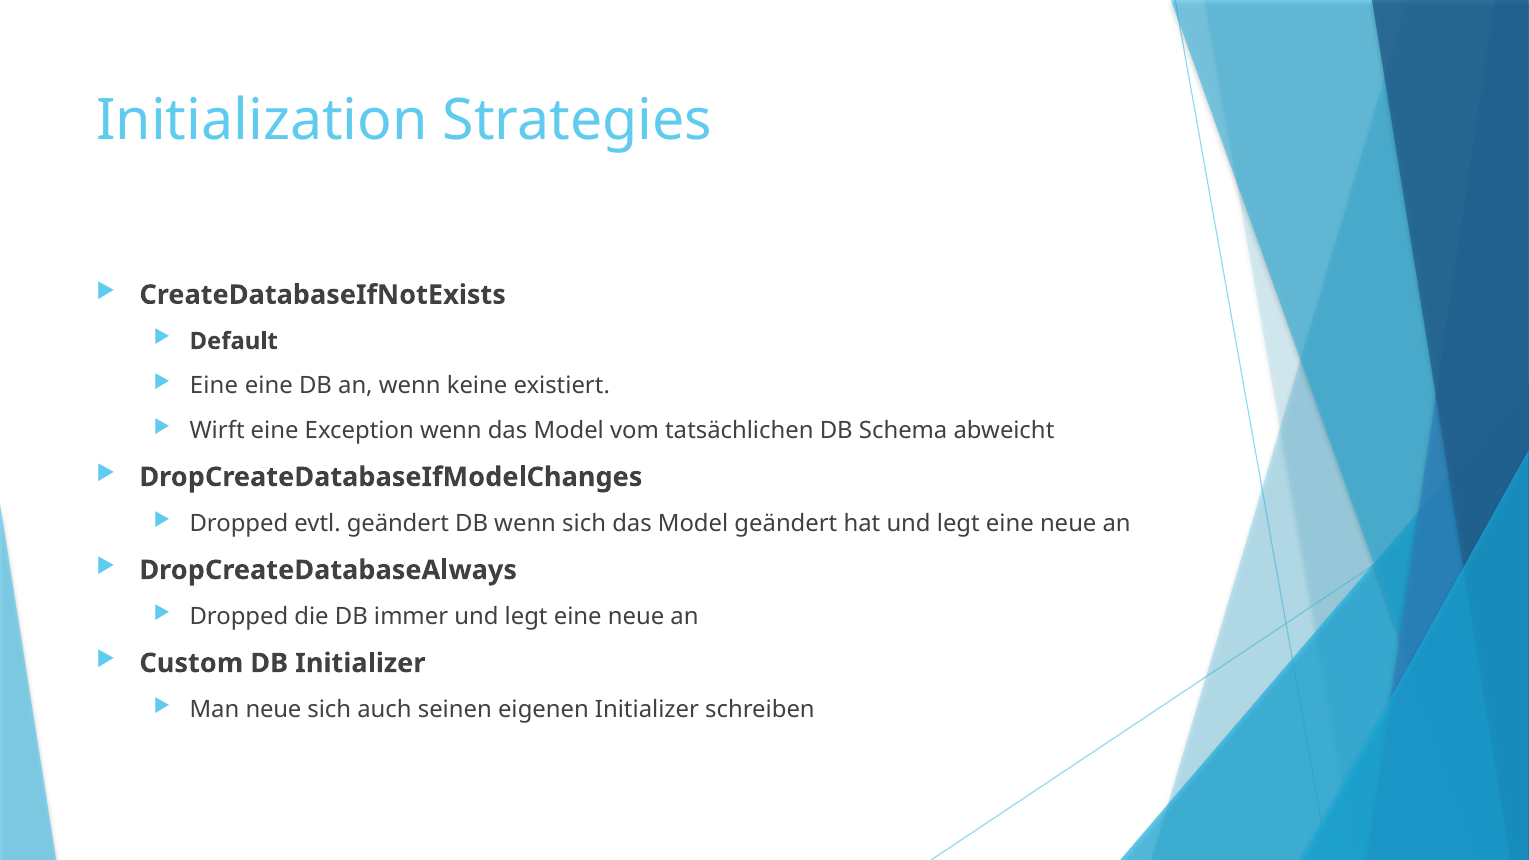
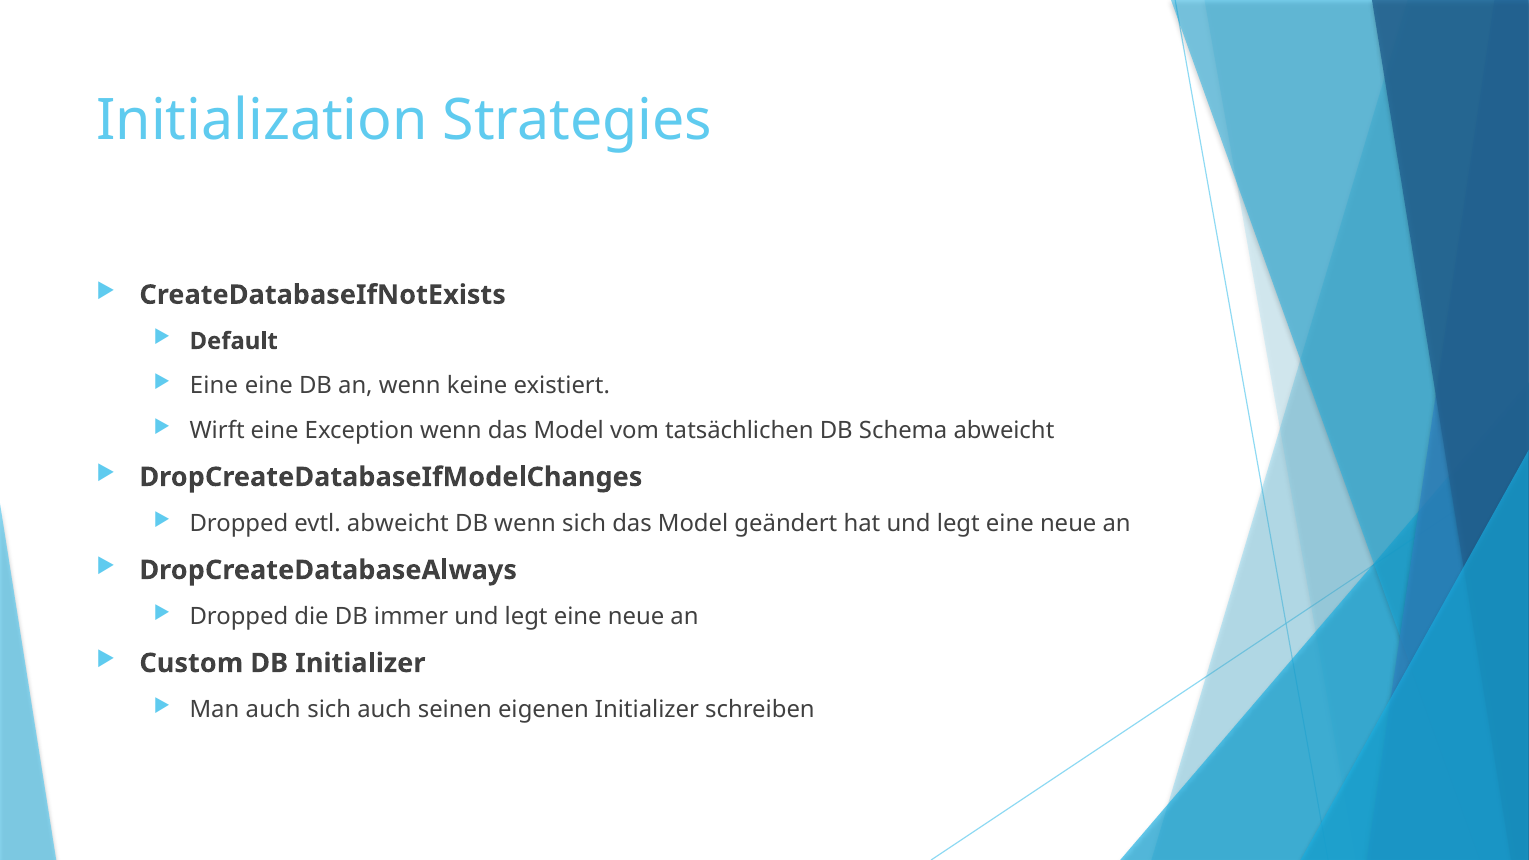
evtl geändert: geändert -> abweicht
Man neue: neue -> auch
